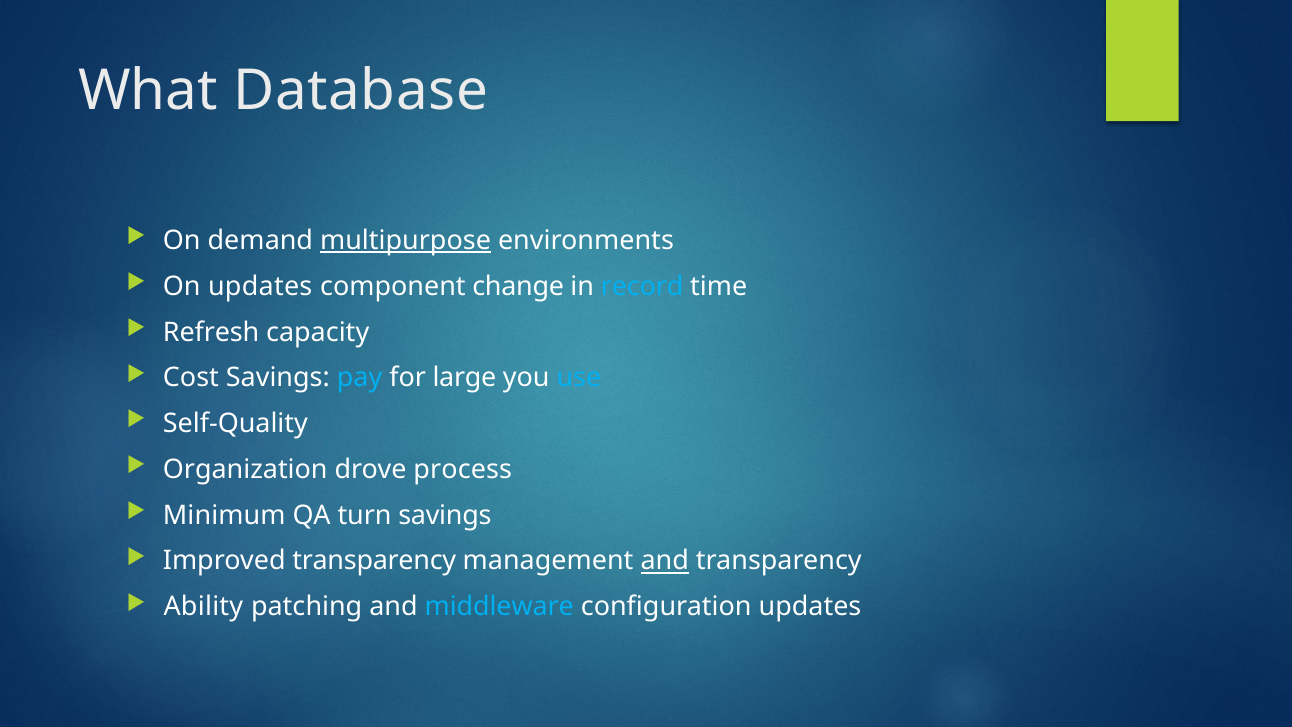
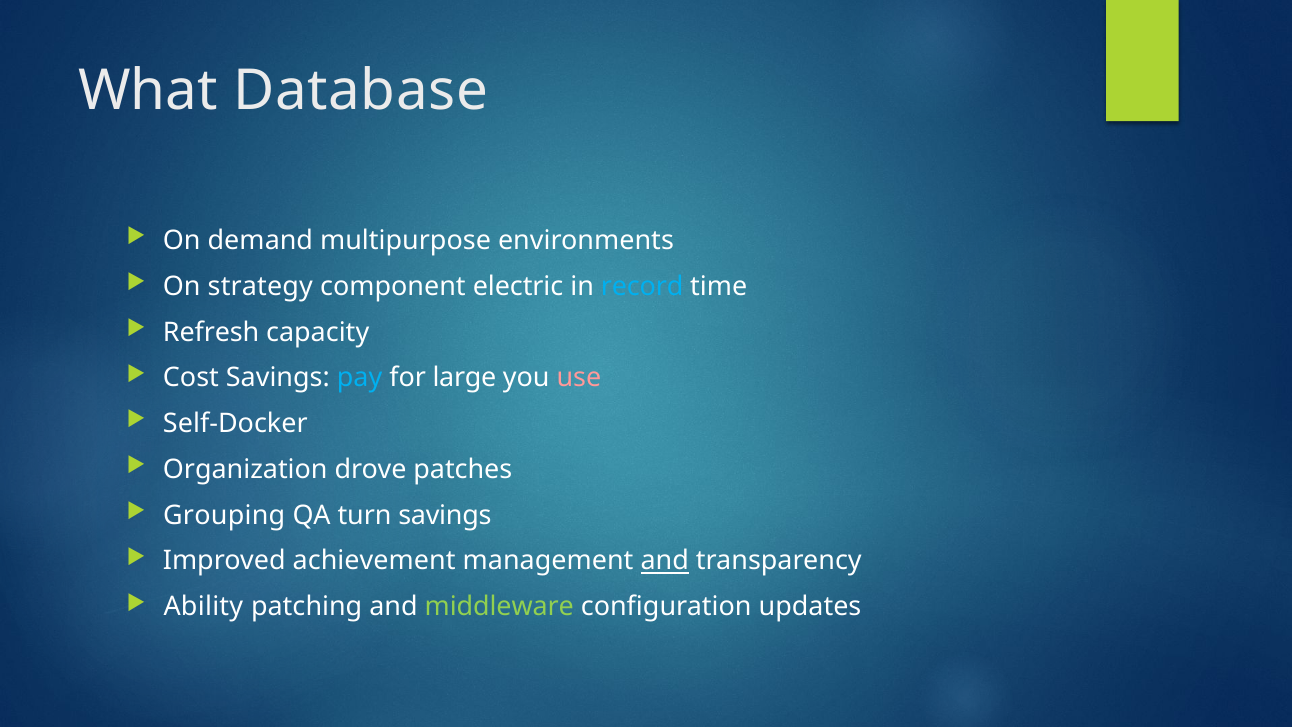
multipurpose underline: present -> none
On updates: updates -> strategy
change: change -> electric
use colour: light blue -> pink
Self-Quality: Self-Quality -> Self-Docker
process: process -> patches
Minimum: Minimum -> Grouping
Improved transparency: transparency -> achievement
middleware colour: light blue -> light green
